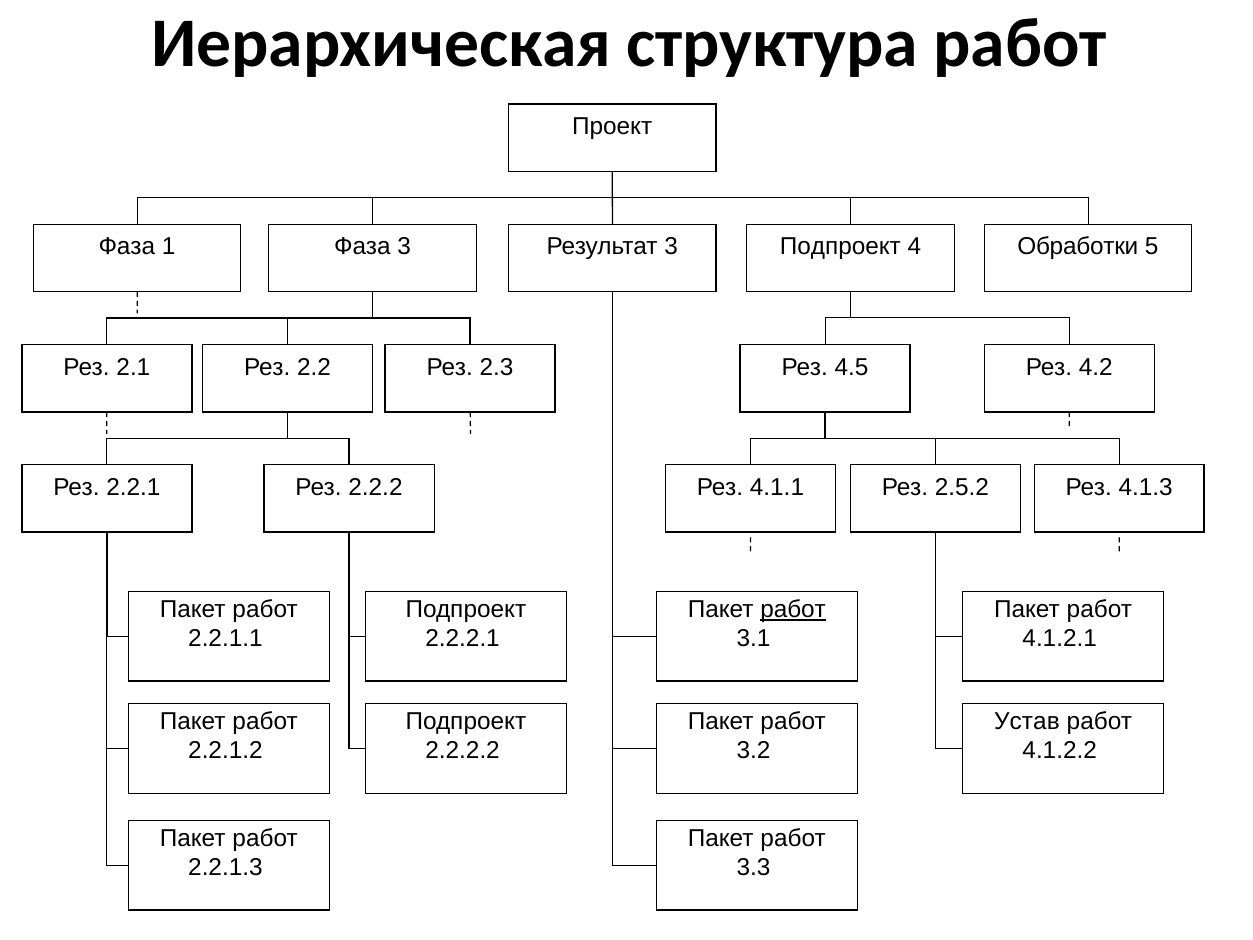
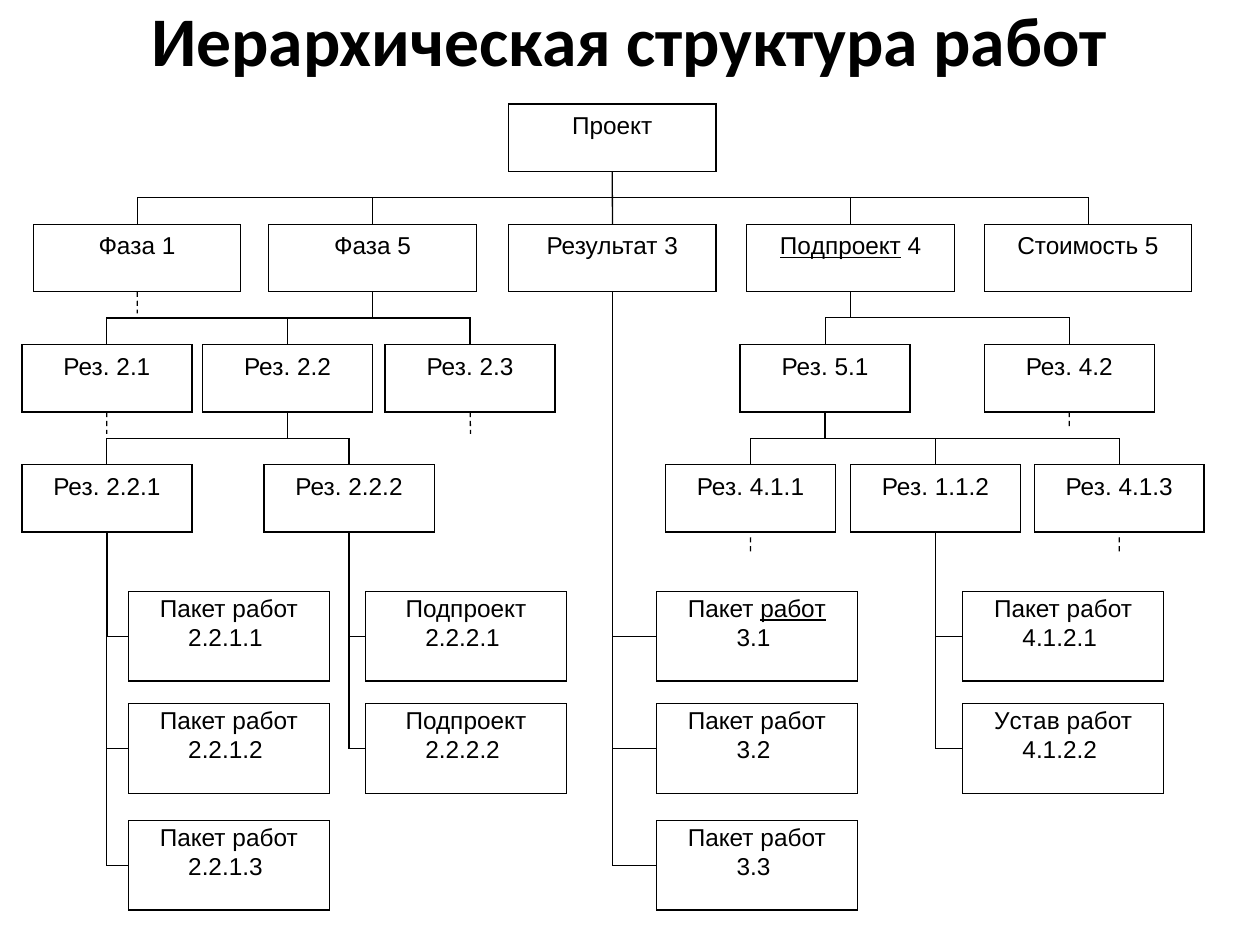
Фаза 3: 3 -> 5
Подпроект at (840, 247) underline: none -> present
Обработки: Обработки -> Стоимость
4.5: 4.5 -> 5.1
2.5.2: 2.5.2 -> 1.1.2
